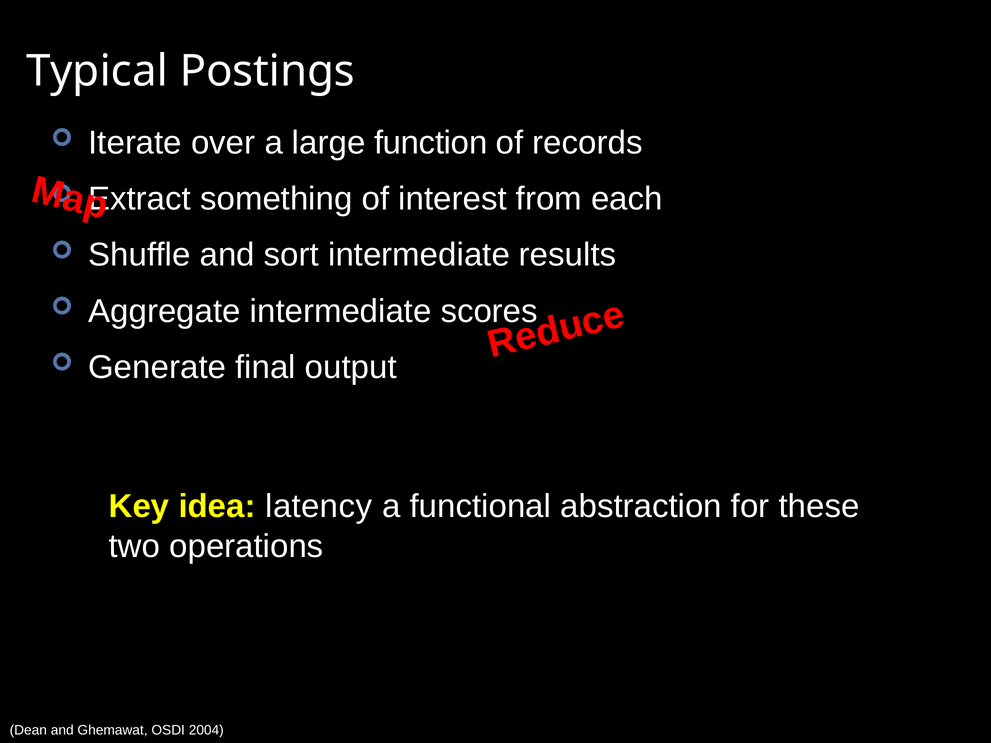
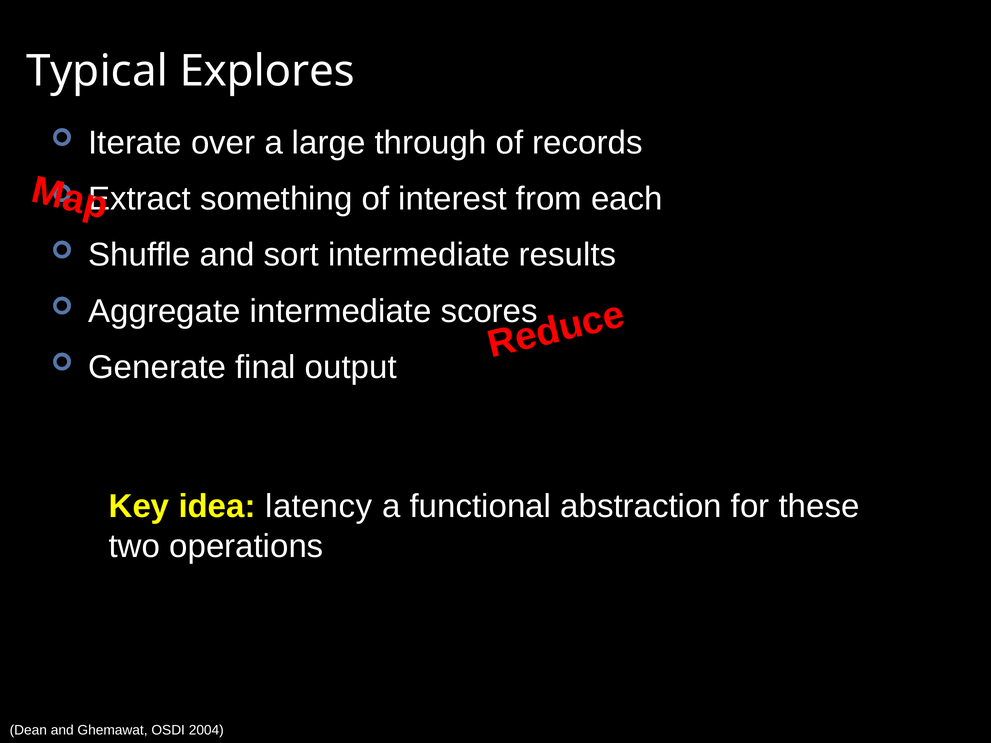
Postings: Postings -> Explores
function: function -> through
